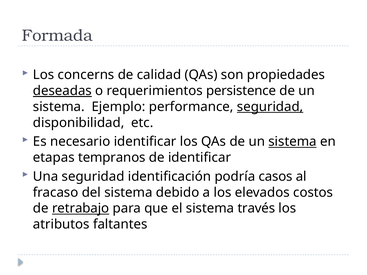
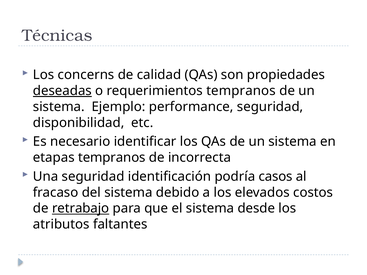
Formada: Formada -> Técnicas
requerimientos persistence: persistence -> tempranos
seguridad at (270, 107) underline: present -> none
sistema at (292, 142) underline: present -> none
de identificar: identificar -> incorrecta
través: través -> desde
